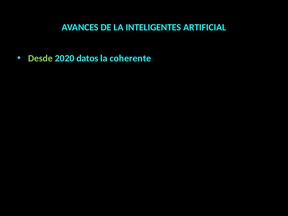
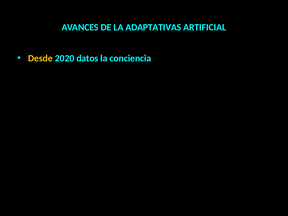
INTELIGENTES: INTELIGENTES -> ADAPTATIVAS
Desde colour: light green -> yellow
coherente: coherente -> conciencia
